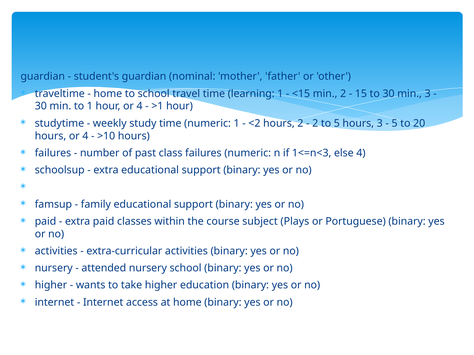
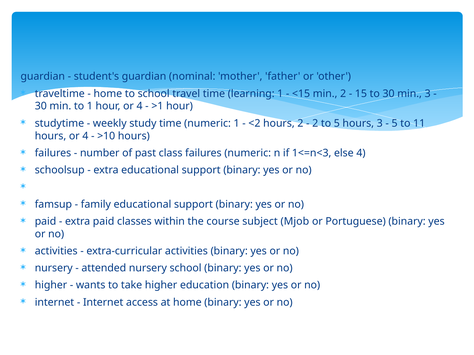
20: 20 -> 11
Plays: Plays -> Mjob
